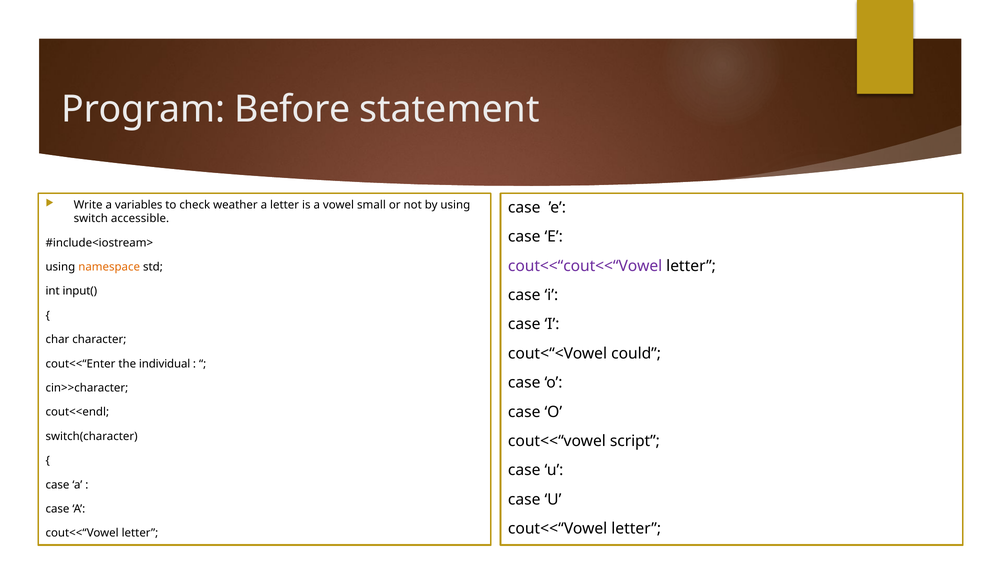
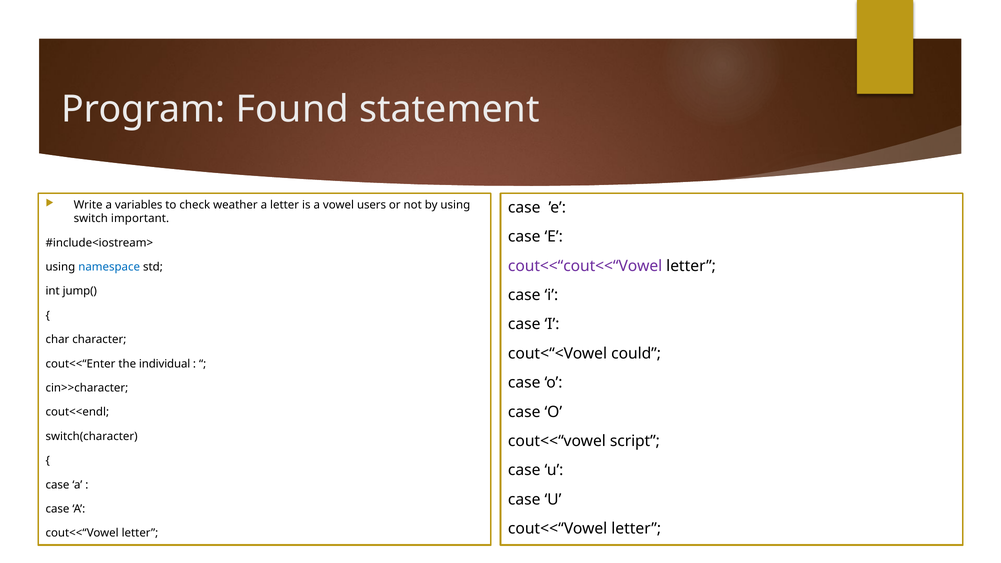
Before: Before -> Found
small: small -> users
accessible: accessible -> important
namespace colour: orange -> blue
input(: input( -> jump(
